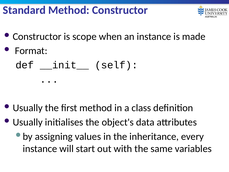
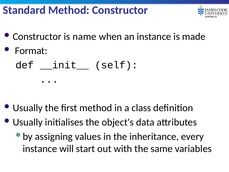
scope: scope -> name
